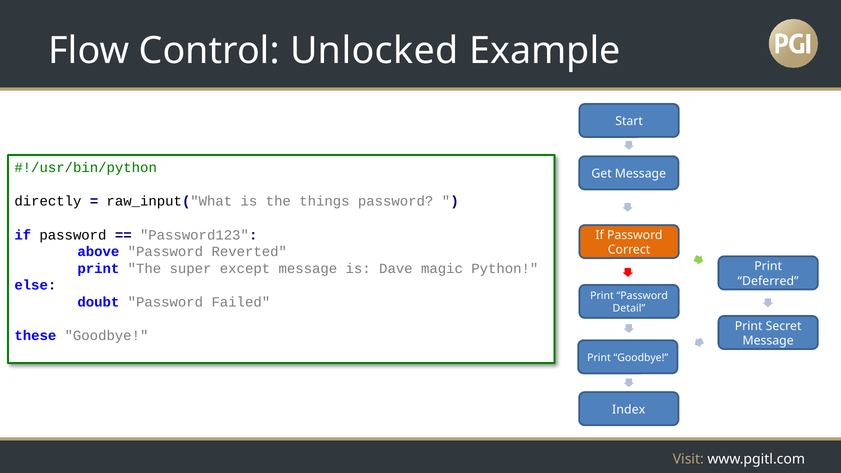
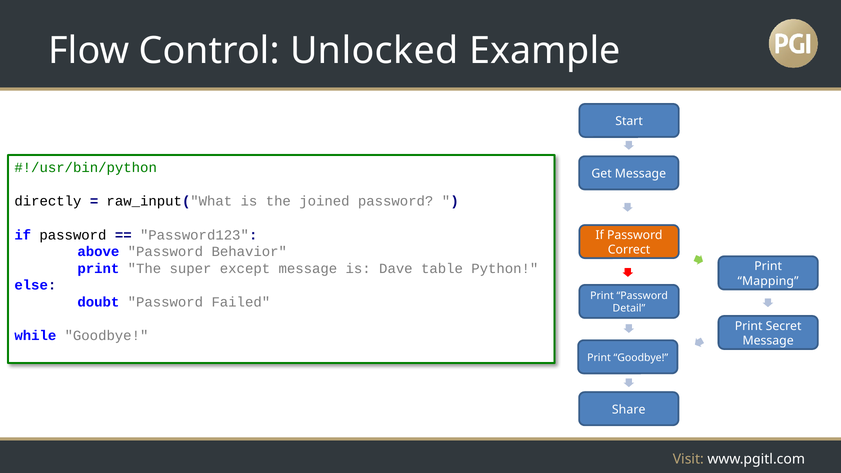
things: things -> joined
Reverted: Reverted -> Behavior
magic: magic -> table
Deferred: Deferred -> Mapping
these: these -> while
Index: Index -> Share
